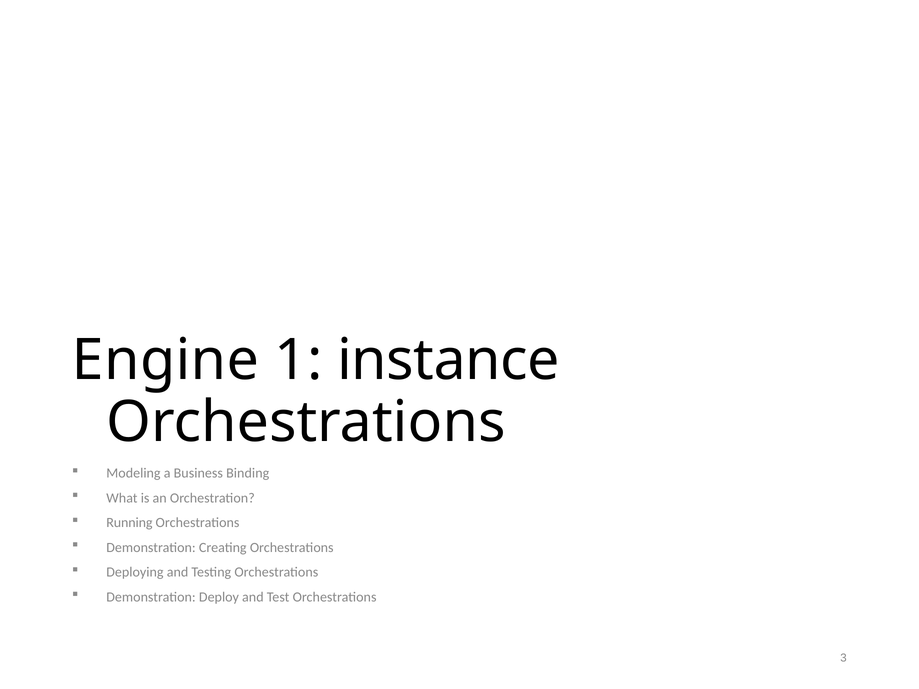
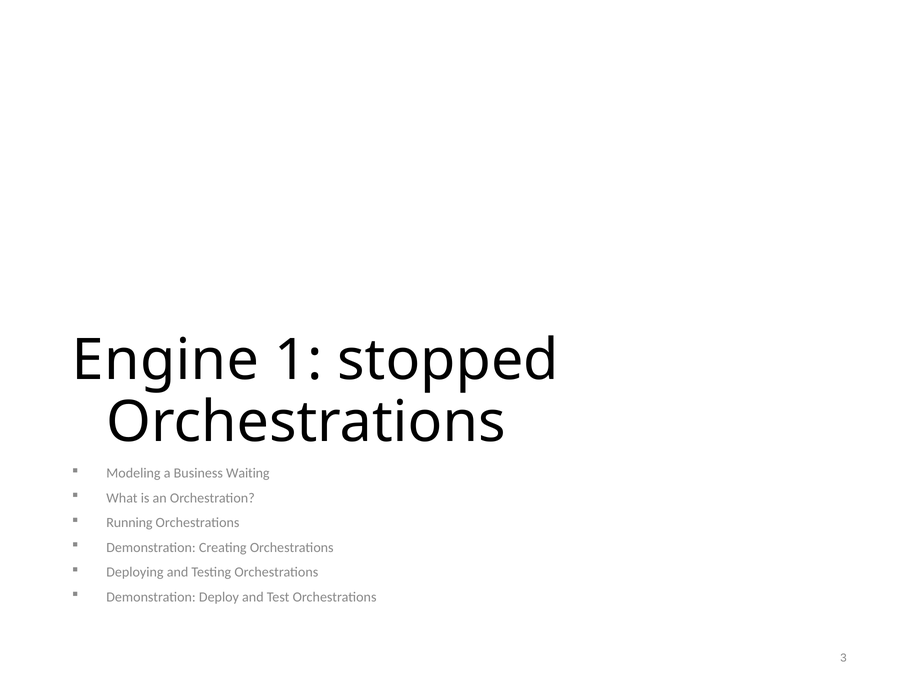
instance: instance -> stopped
Binding: Binding -> Waiting
